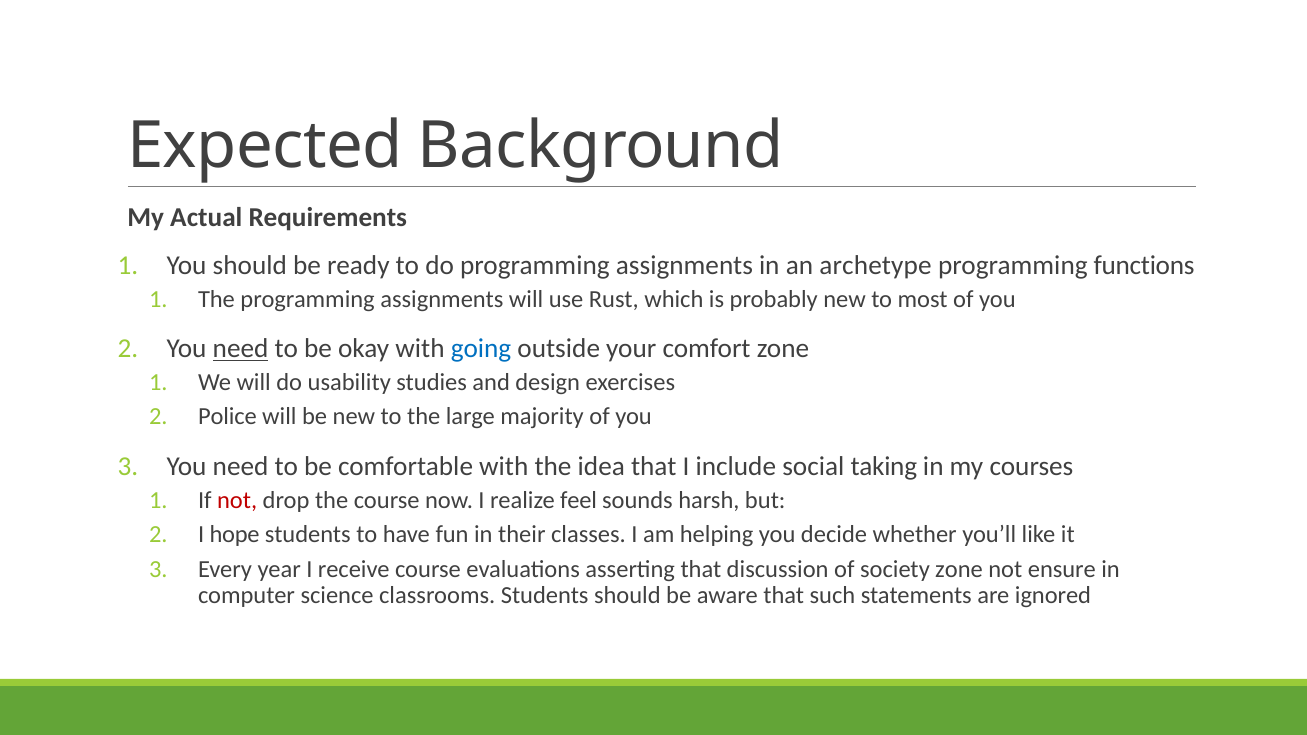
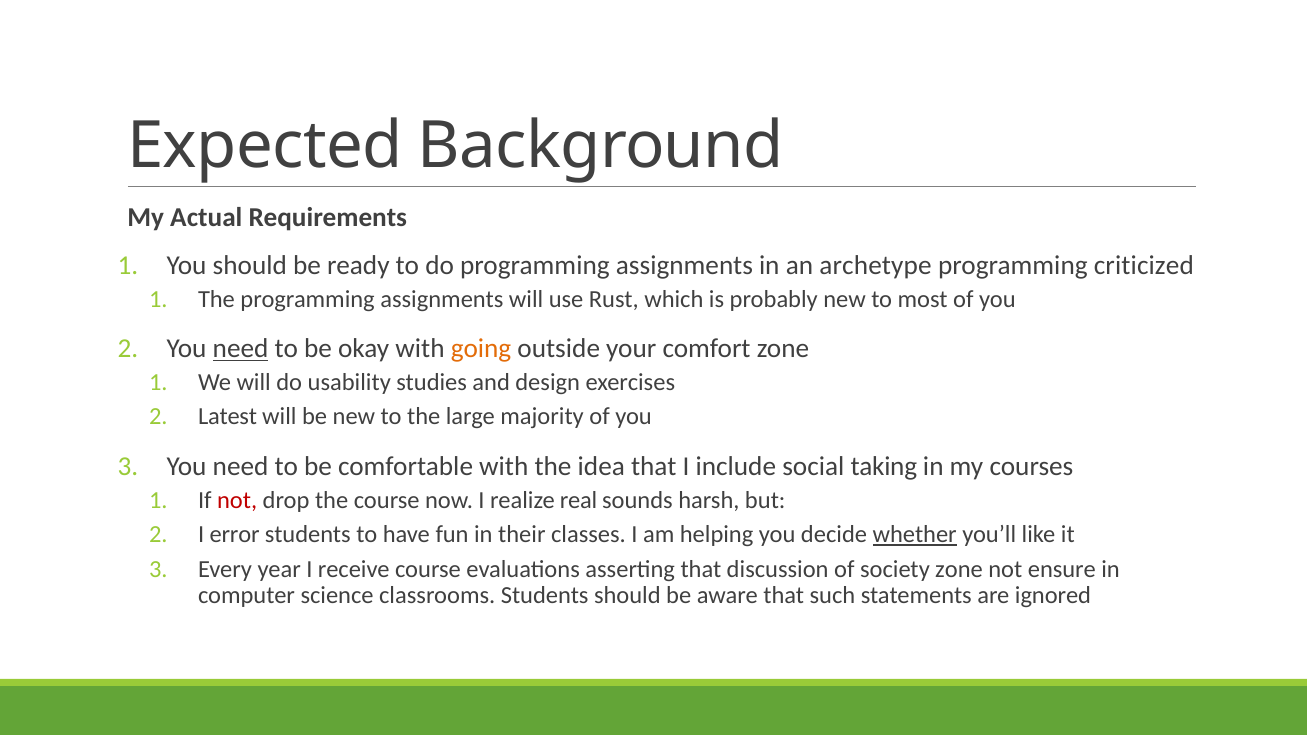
functions: functions -> criticized
going colour: blue -> orange
Police: Police -> Latest
feel: feel -> real
hope: hope -> error
whether underline: none -> present
